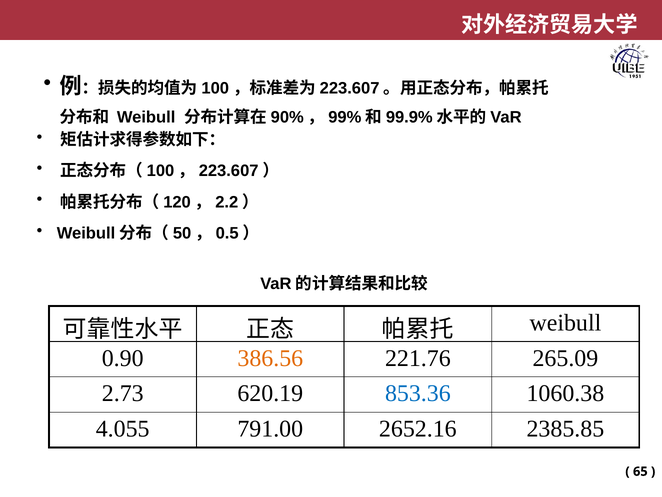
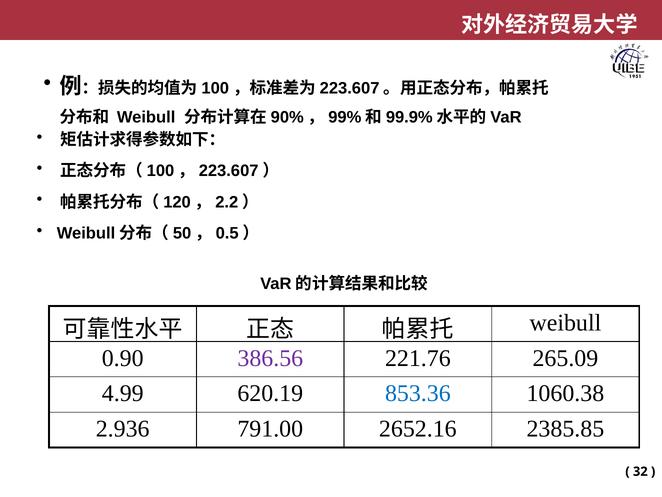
386.56 colour: orange -> purple
2.73: 2.73 -> 4.99
4.055: 4.055 -> 2.936
65: 65 -> 32
